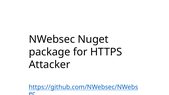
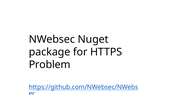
Attacker: Attacker -> Problem
